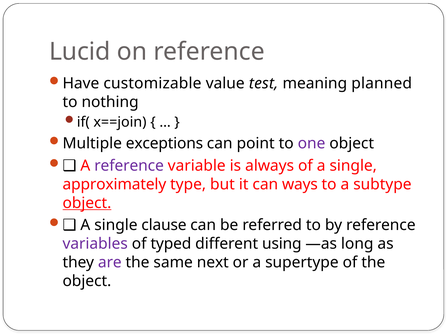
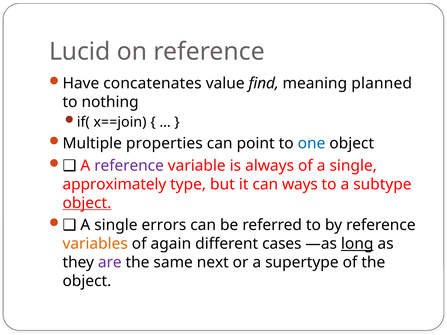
customizable: customizable -> concatenates
test: test -> find
exceptions: exceptions -> properties
one colour: purple -> blue
clause: clause -> errors
variables colour: purple -> orange
typed: typed -> again
using: using -> cases
long underline: none -> present
